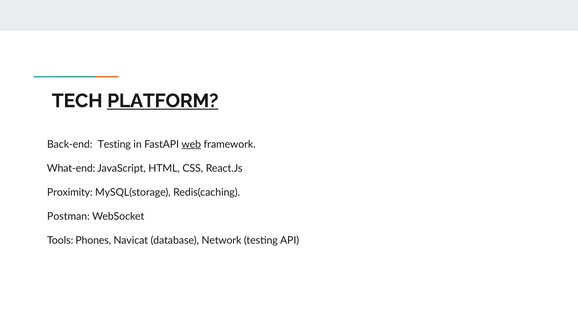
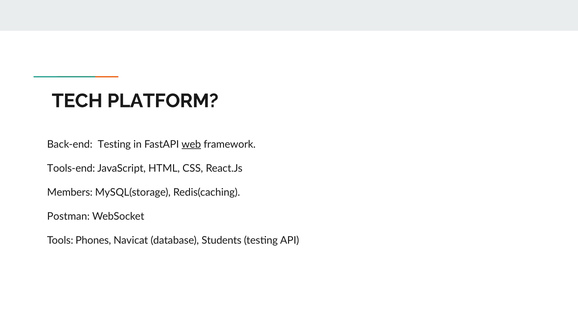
PLATFORM underline: present -> none
What-end: What-end -> Tools-end
Proximity: Proximity -> Members
Network: Network -> Students
